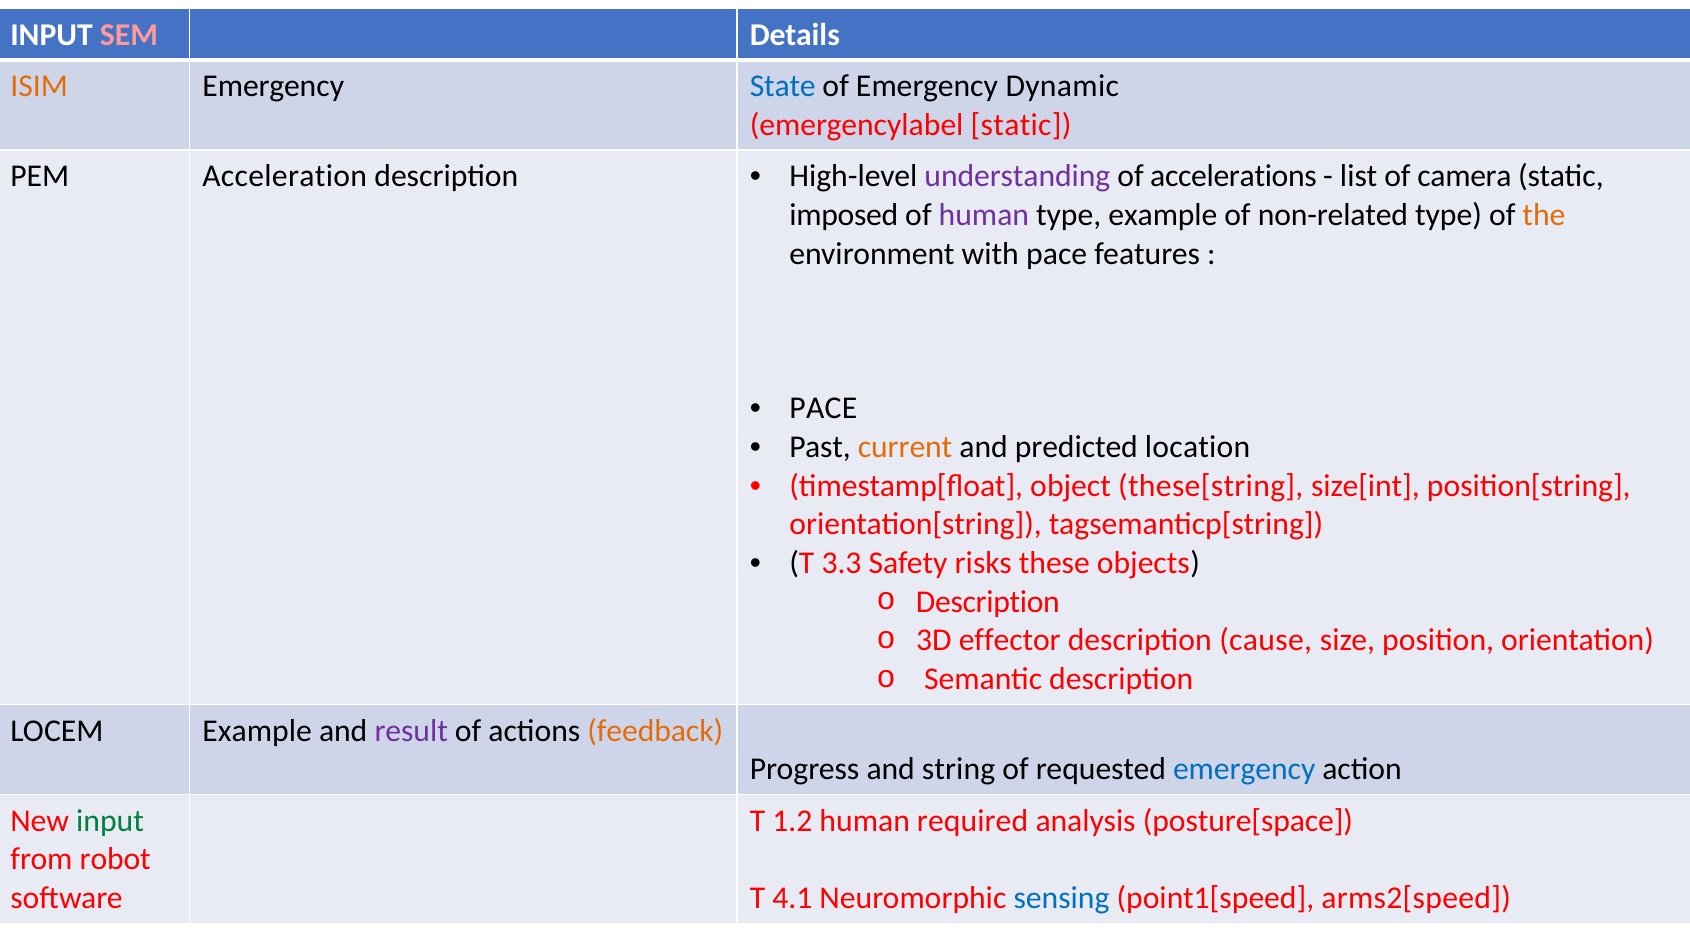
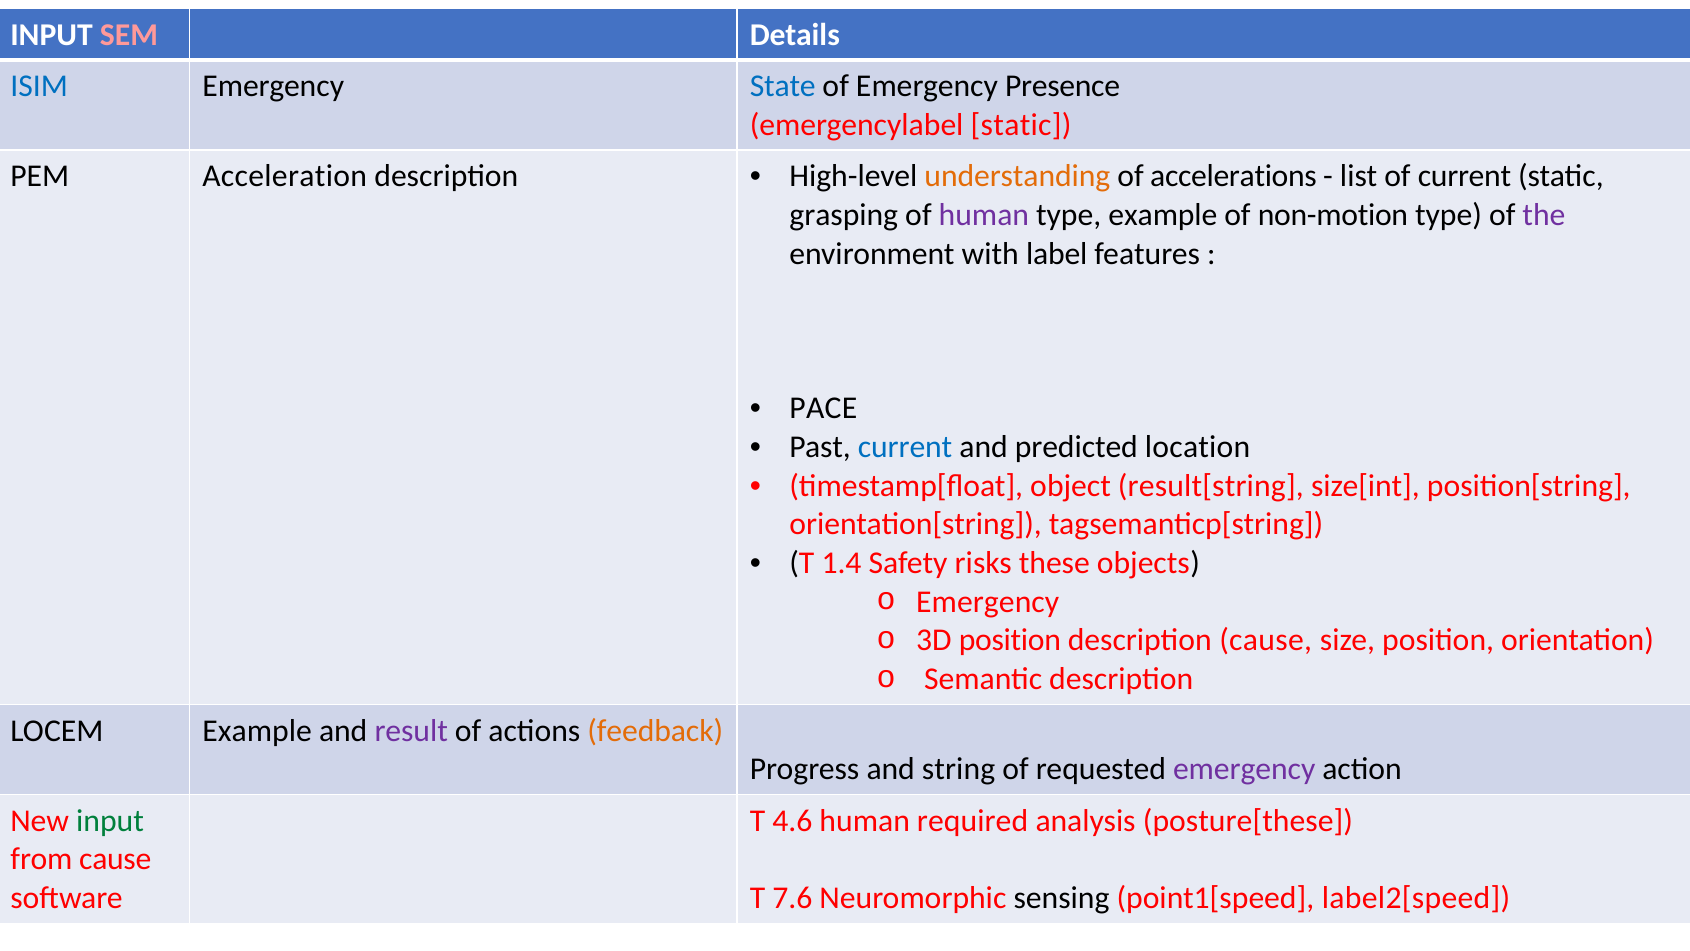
ISIM colour: orange -> blue
Dynamic: Dynamic -> Presence
understanding colour: purple -> orange
of camera: camera -> current
imposed: imposed -> grasping
non-related: non-related -> non-motion
the colour: orange -> purple
with pace: pace -> label
current at (905, 447) colour: orange -> blue
these[string: these[string -> result[string
3.3: 3.3 -> 1.4
Description at (988, 602): Description -> Emergency
3D effector: effector -> position
emergency at (1244, 769) colour: blue -> purple
1.2: 1.2 -> 4.6
posture[space: posture[space -> posture[these
from robot: robot -> cause
4.1: 4.1 -> 7.6
sensing colour: blue -> black
arms2[speed: arms2[speed -> label2[speed
